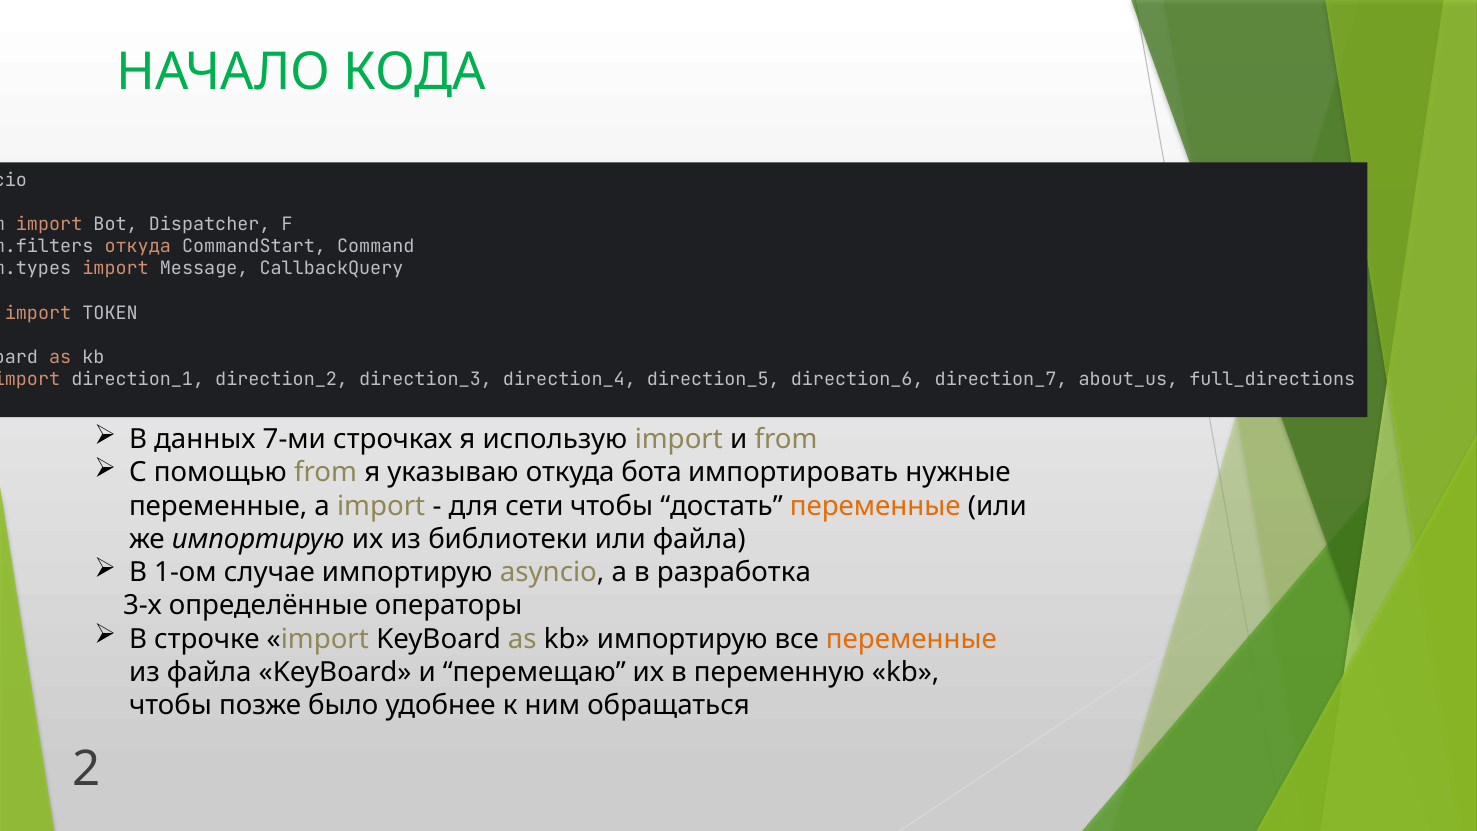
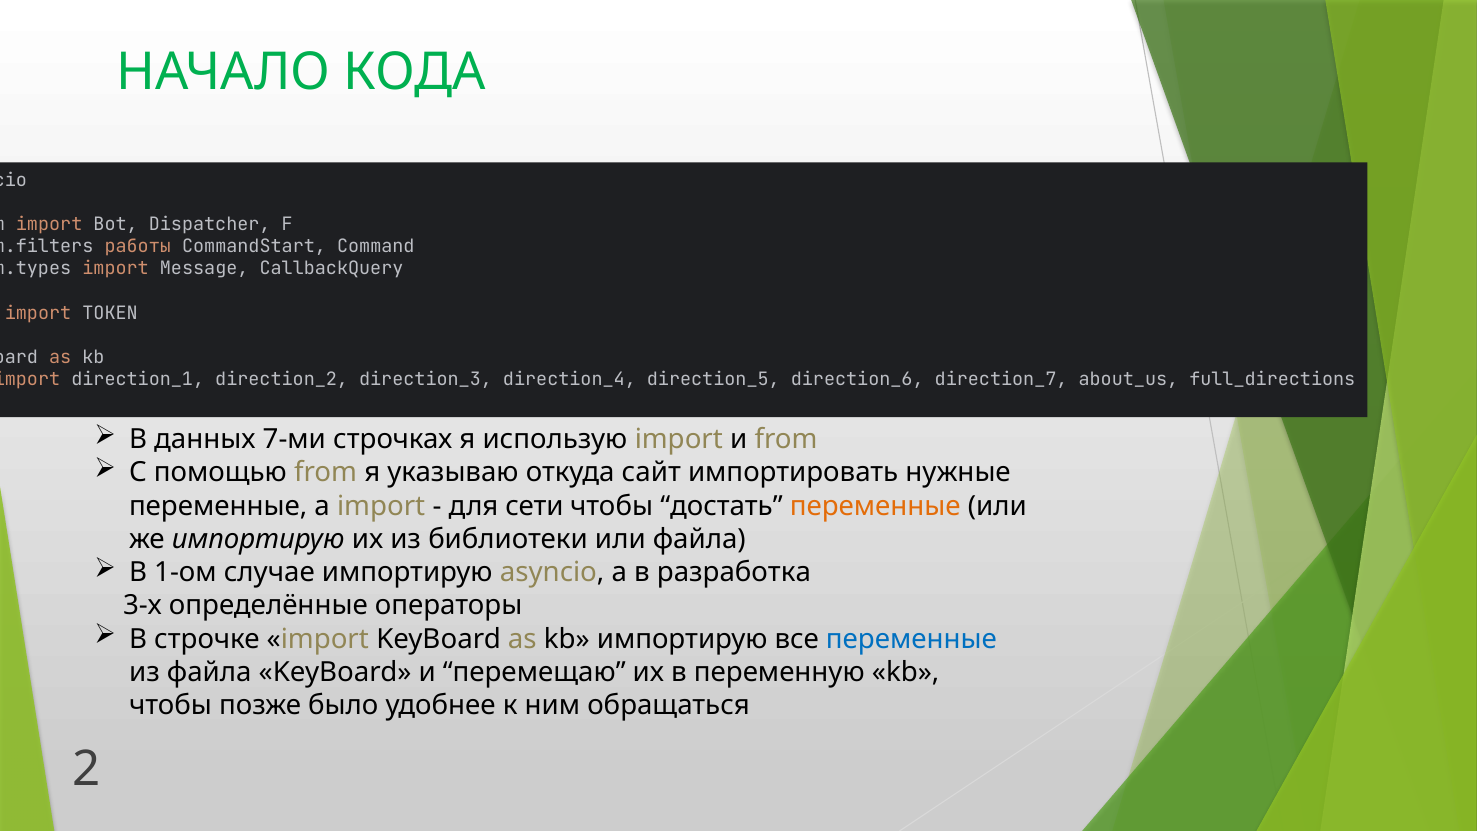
откуда at (138, 247): откуда -> работы
бота: бота -> сайт
переменные at (911, 639) colour: orange -> blue
